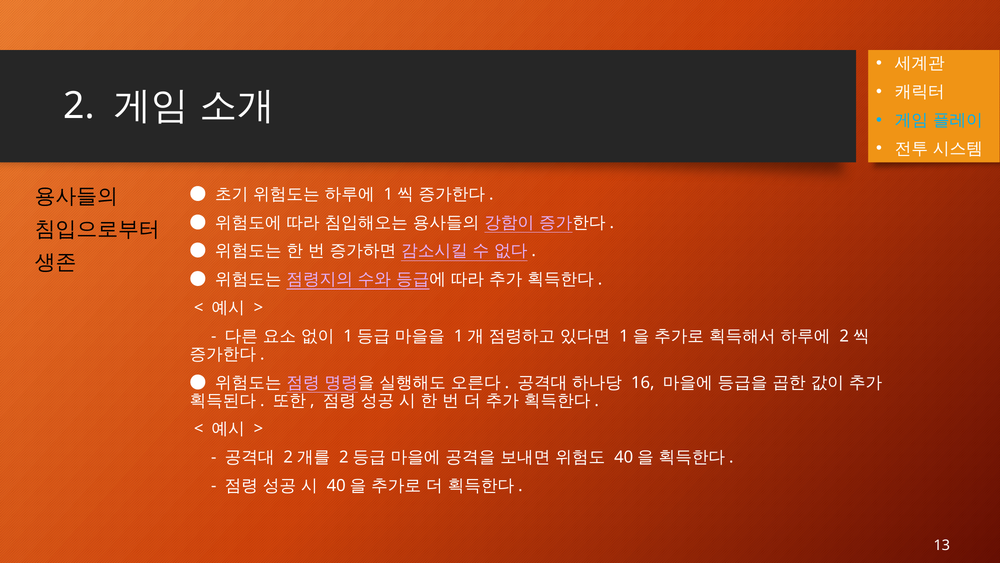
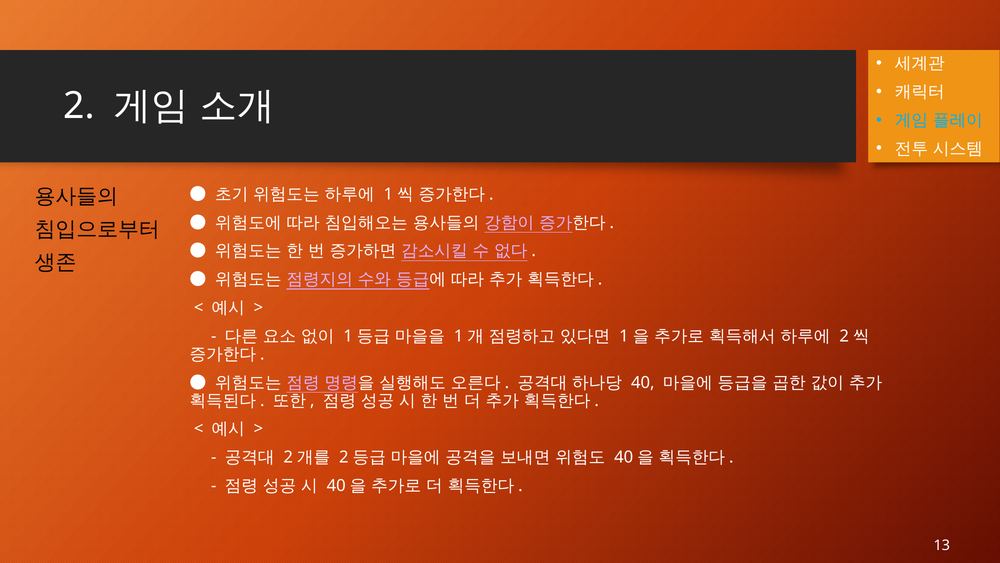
16: 16 -> 40
